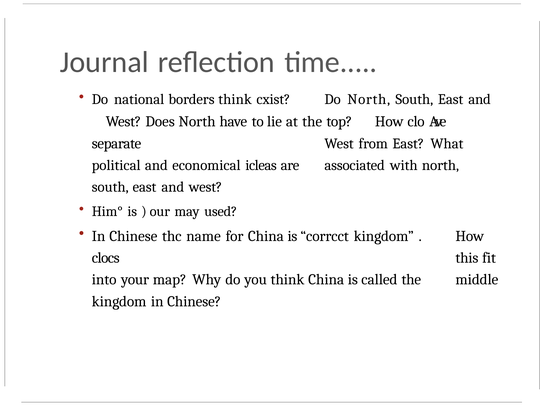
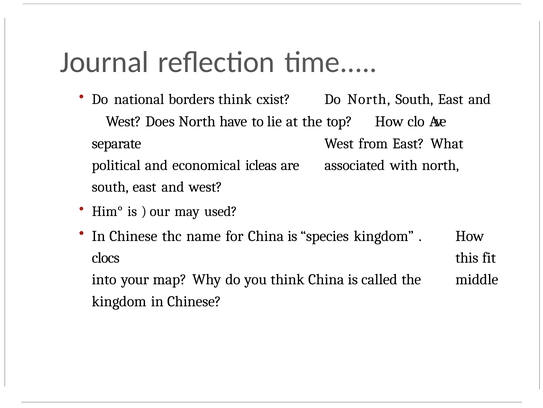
corrcct: corrcct -> species
